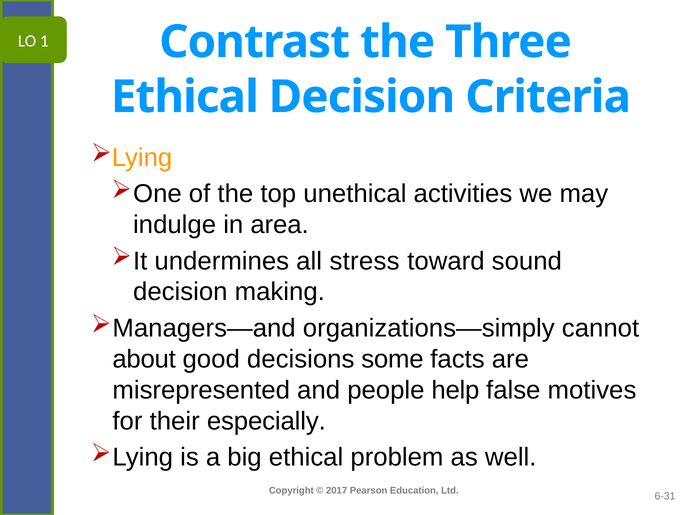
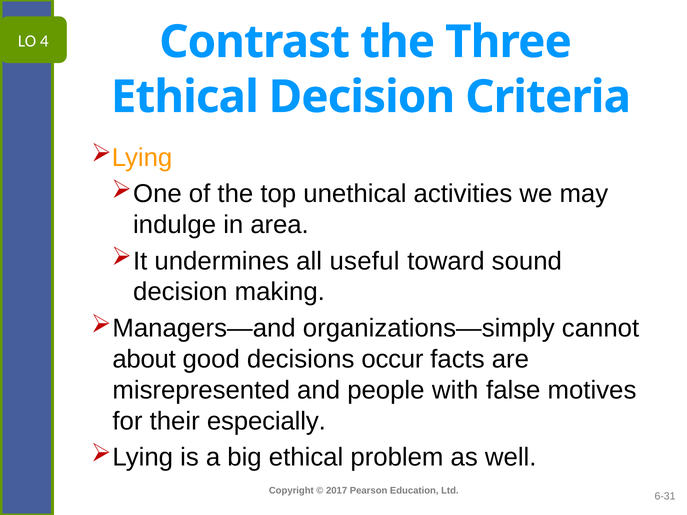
1: 1 -> 4
stress: stress -> useful
some: some -> occur
help: help -> with
